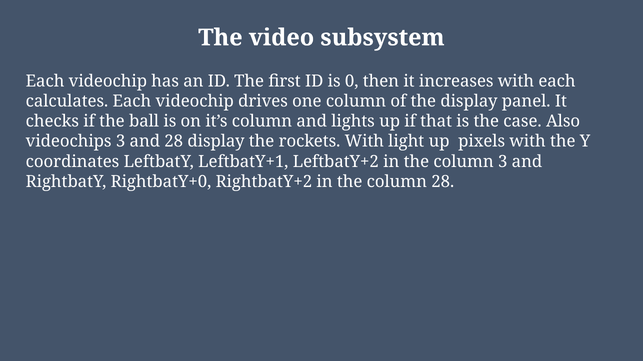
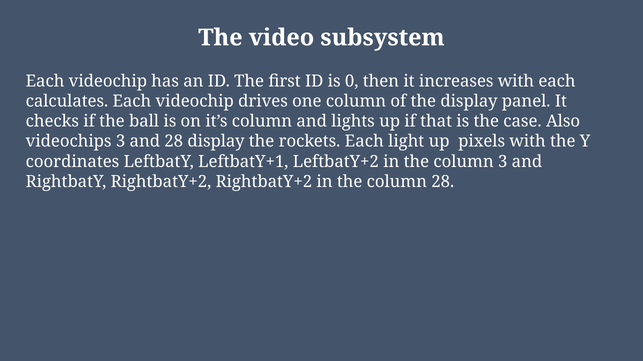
rockets With: With -> Each
RightbatY RightbatY+0: RightbatY+0 -> RightbatY+2
